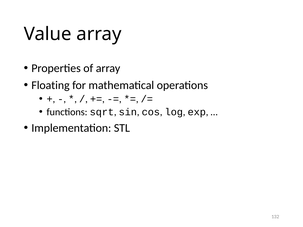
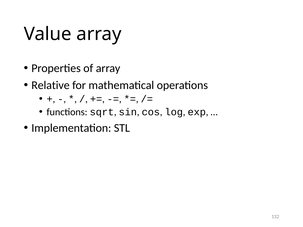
Floating: Floating -> Relative
